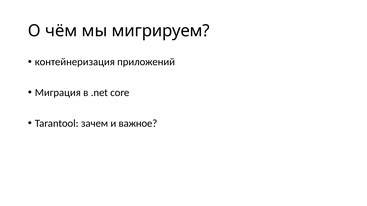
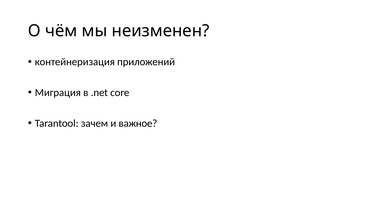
мигрируем: мигрируем -> неизменен
